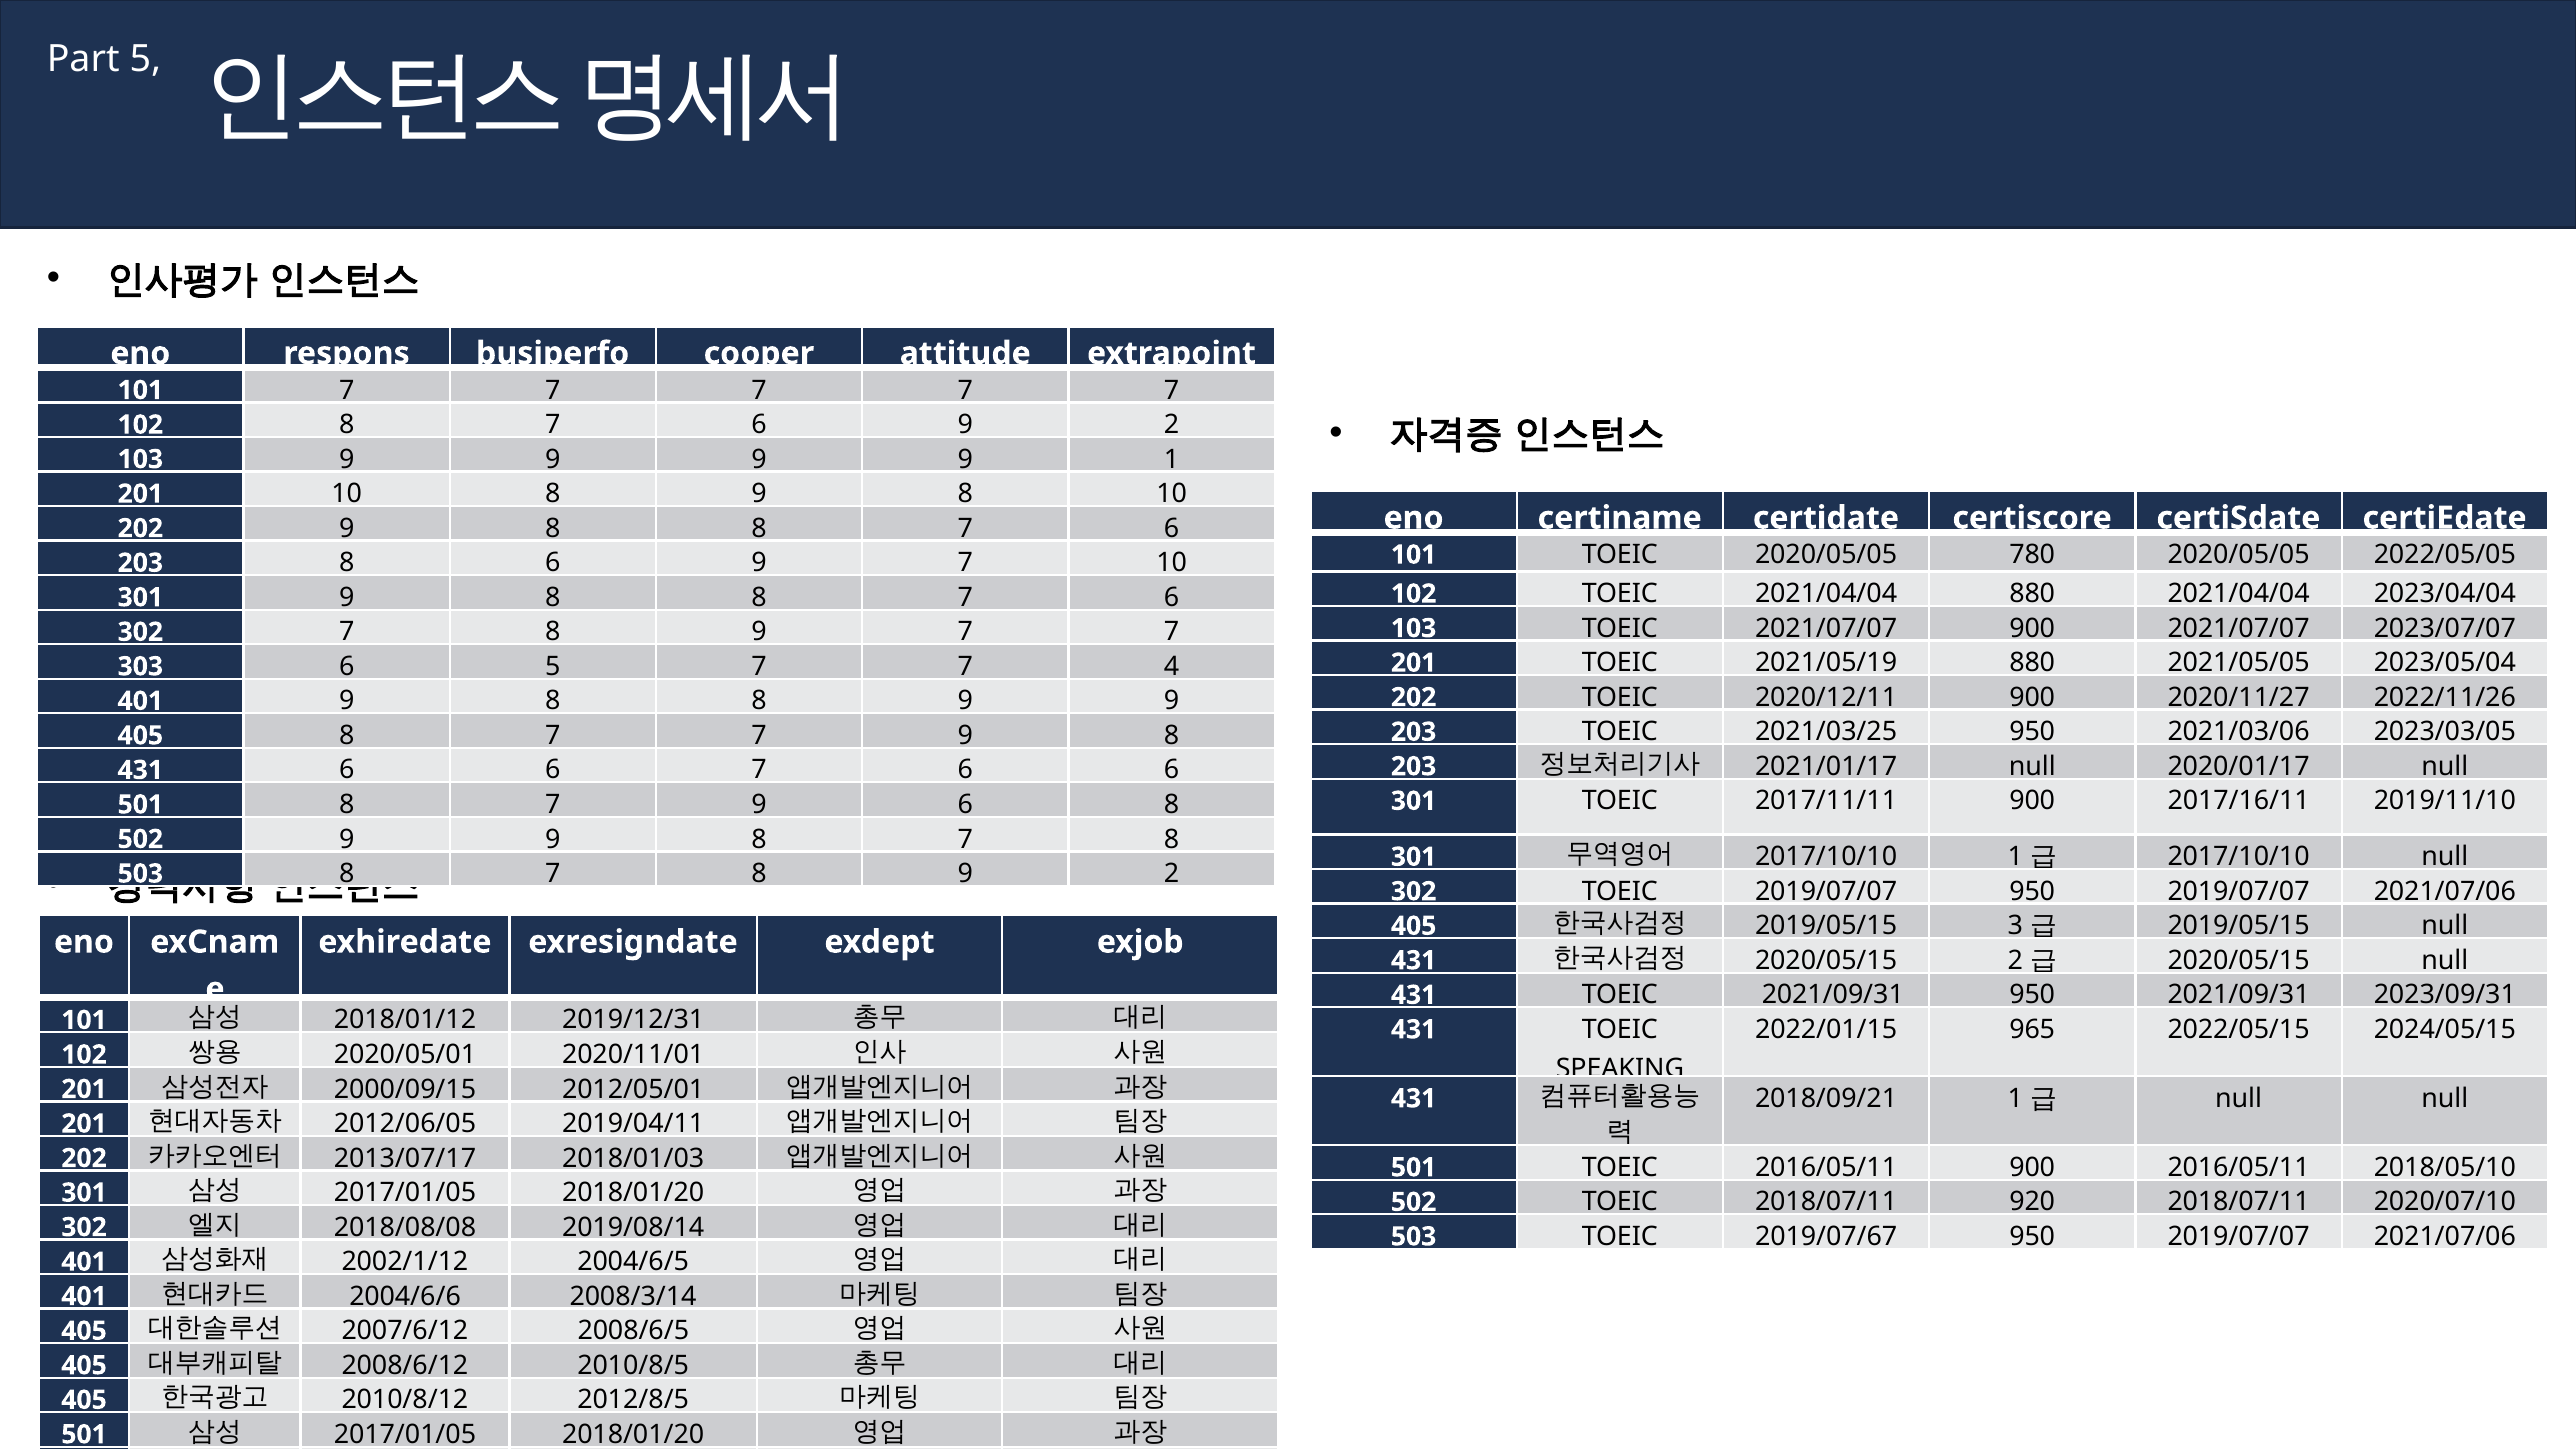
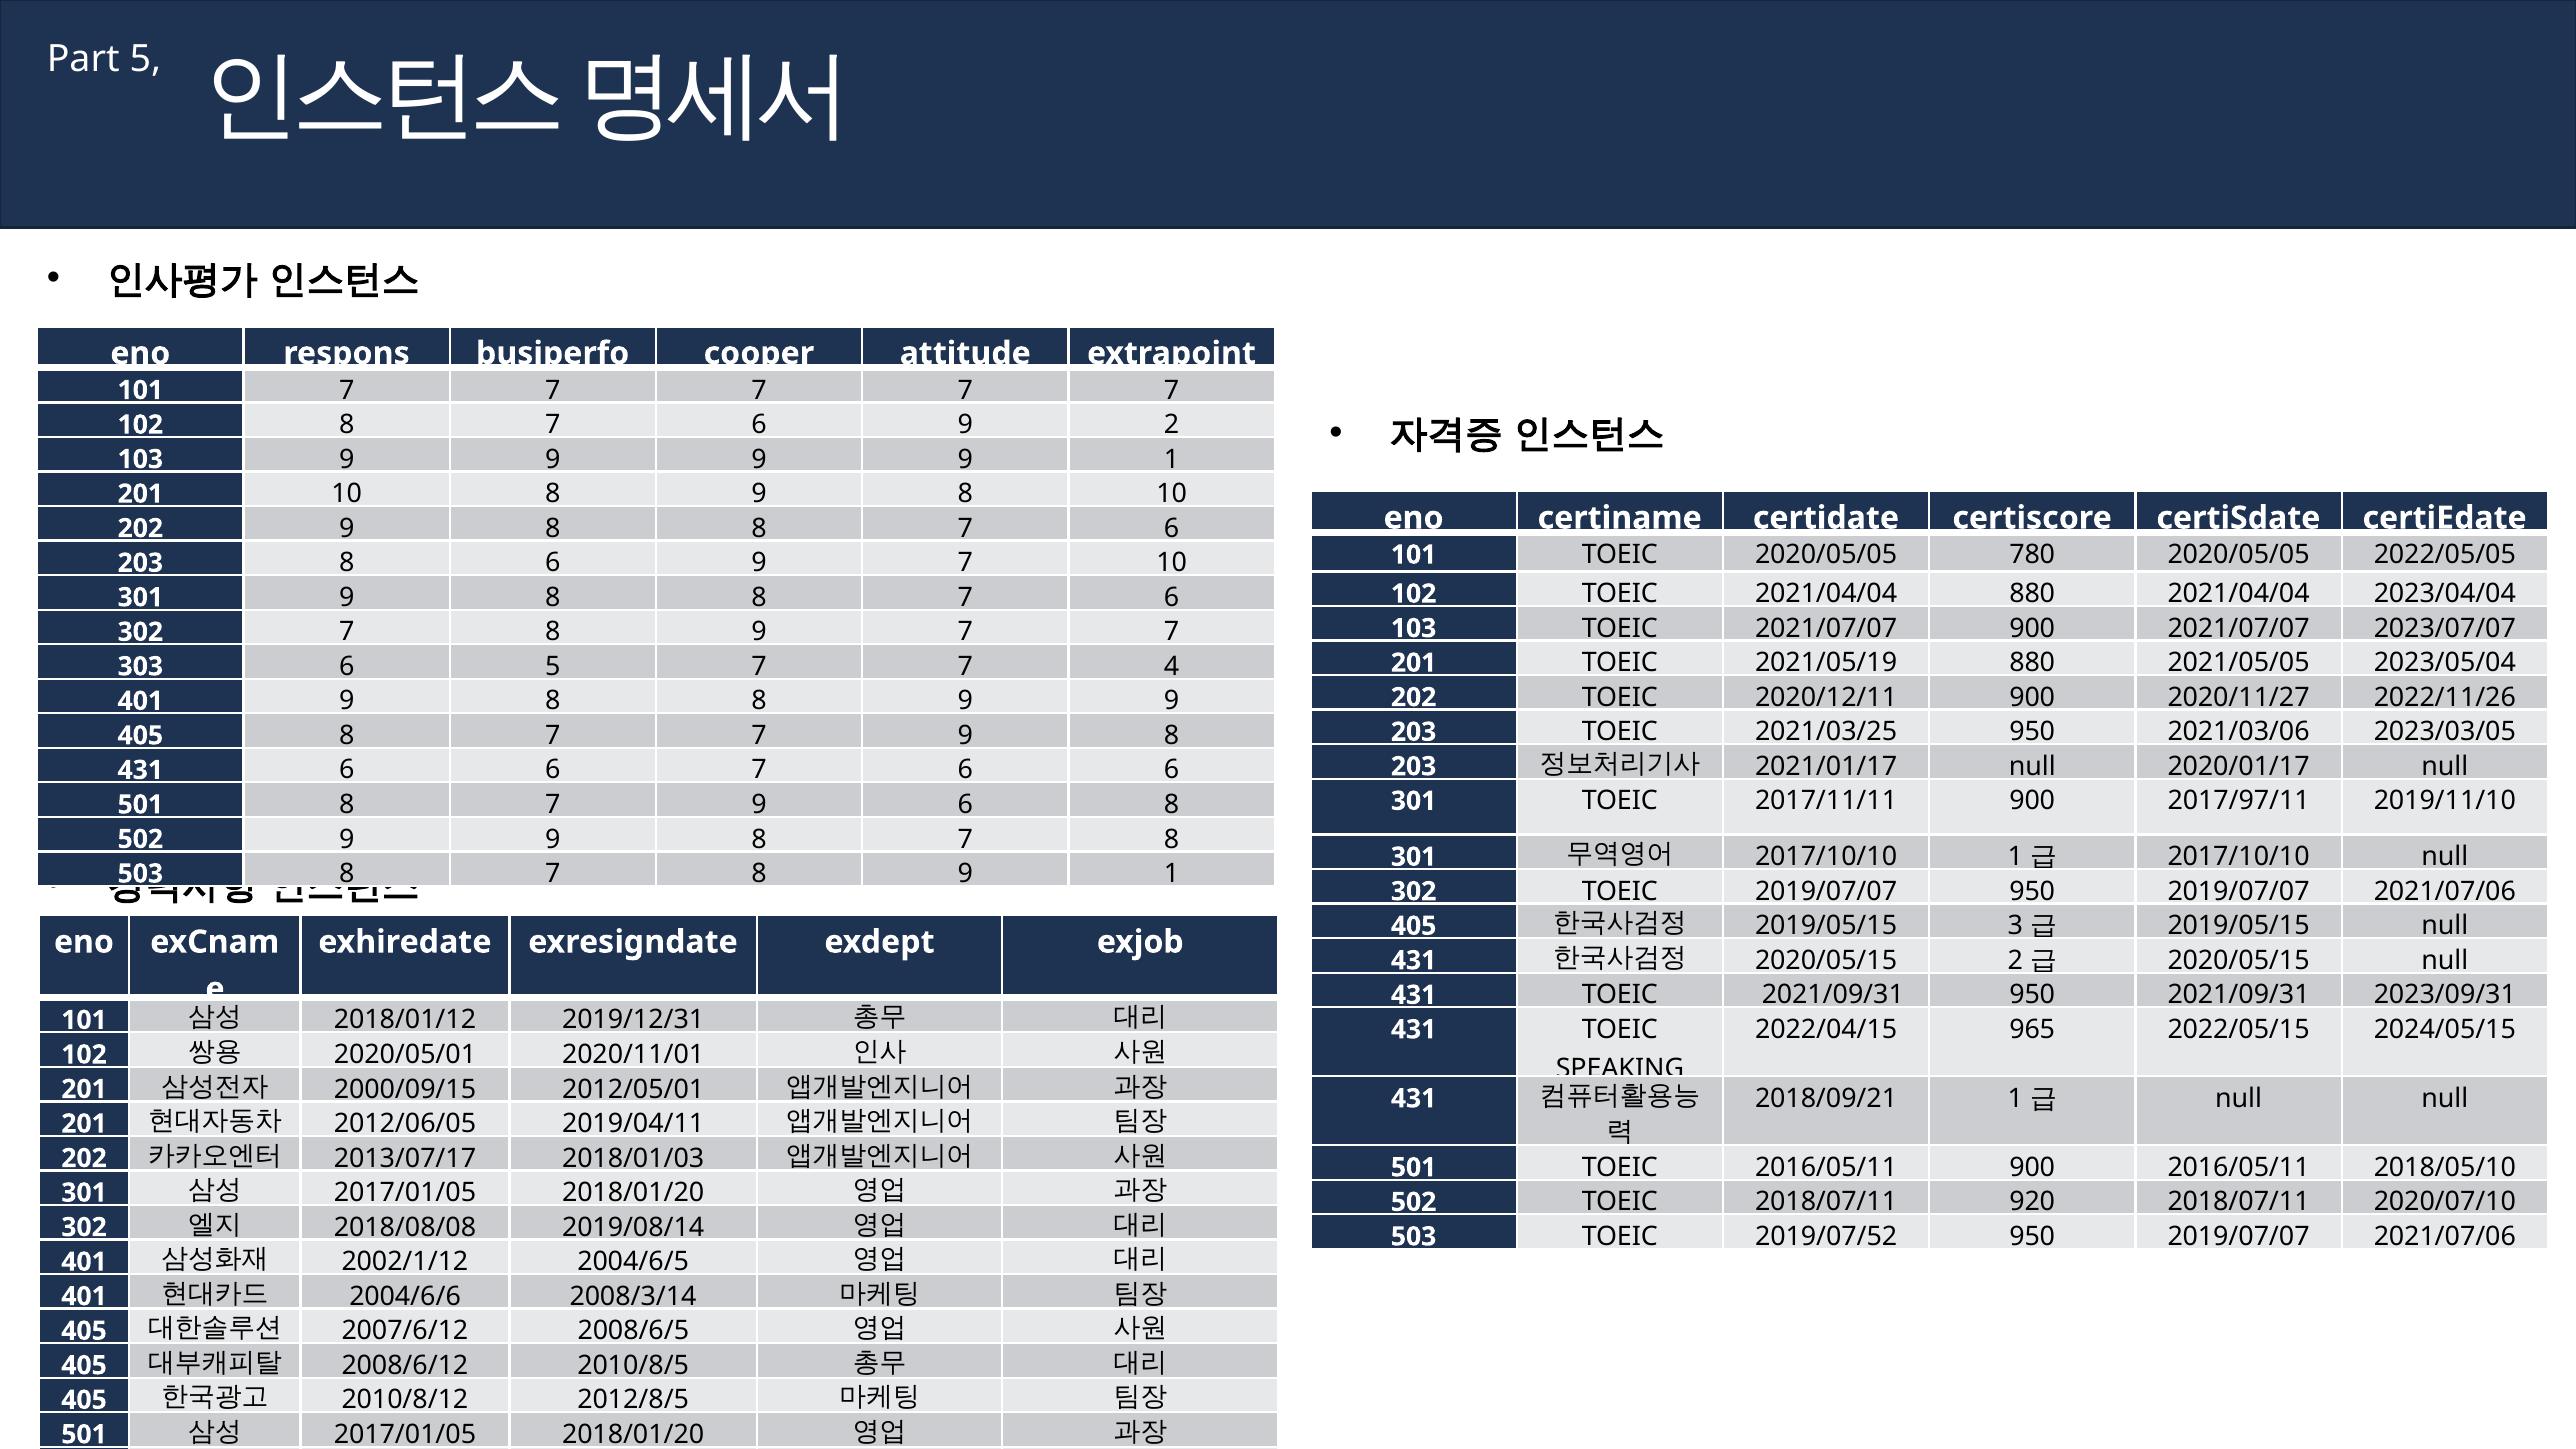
2017/16/11: 2017/16/11 -> 2017/97/11
8 9 2: 2 -> 1
2022/01/15: 2022/01/15 -> 2022/04/15
2019/07/67: 2019/07/67 -> 2019/07/52
